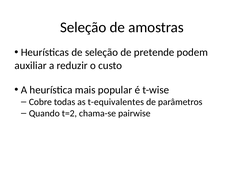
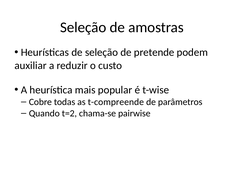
t-equivalentes: t-equivalentes -> t-compreende
